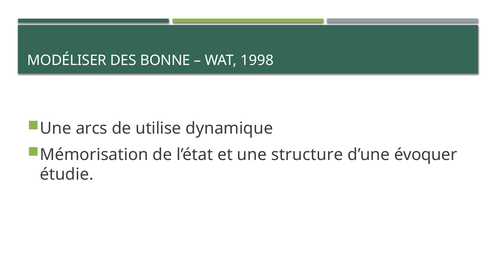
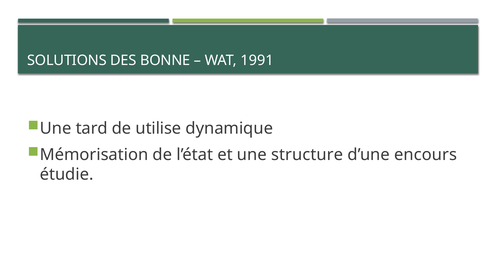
MODÉLISER: MODÉLISER -> SOLUTIONS
1998: 1998 -> 1991
arcs: arcs -> tard
évoquer: évoquer -> encours
